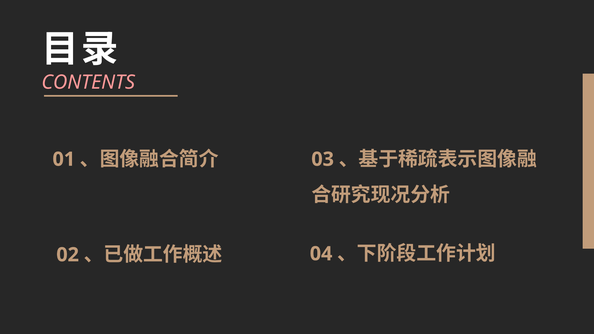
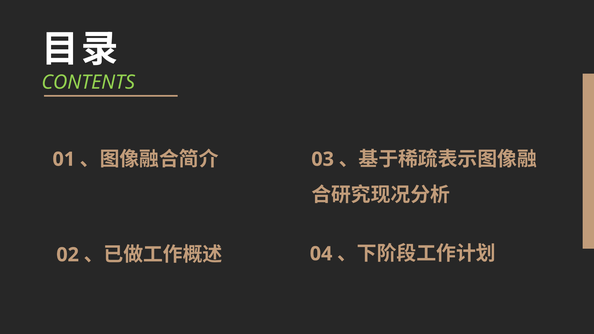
CONTENTS colour: pink -> light green
